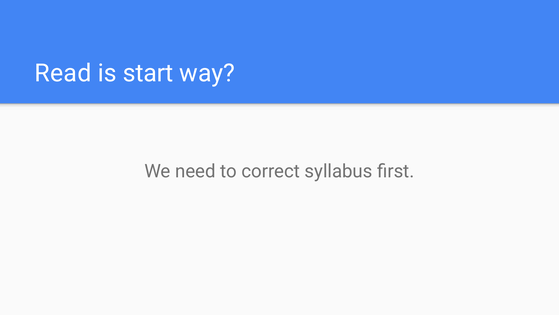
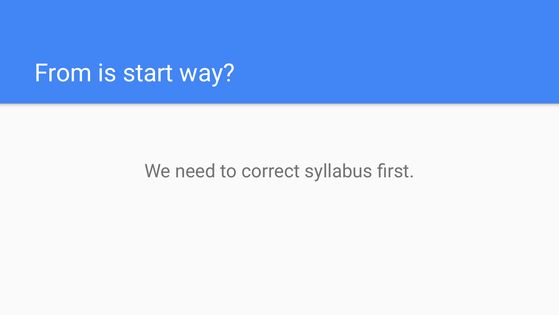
Read: Read -> From
